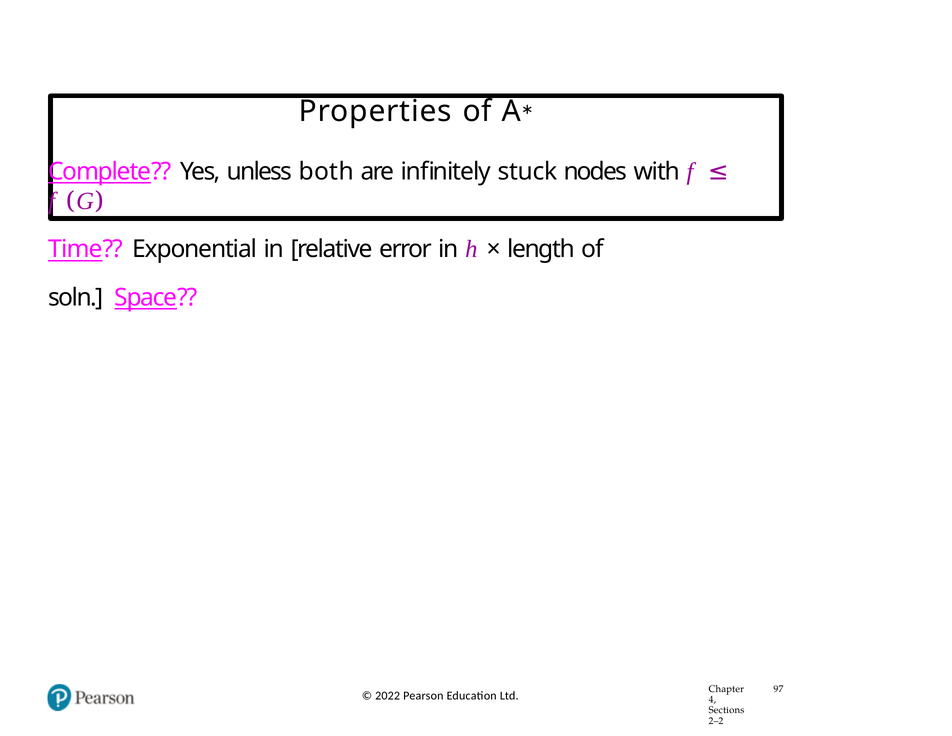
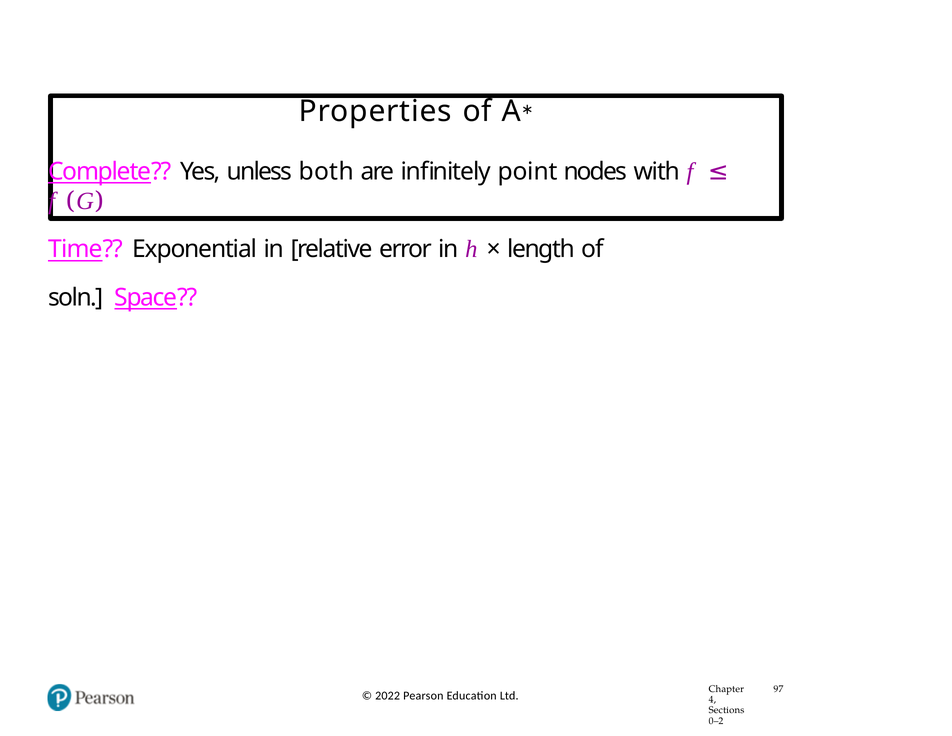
stuck: stuck -> point
2–2: 2–2 -> 0–2
